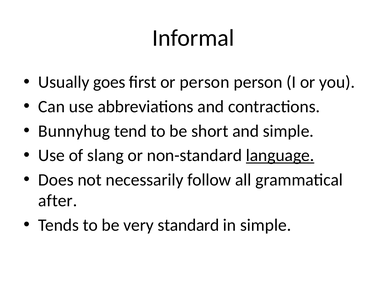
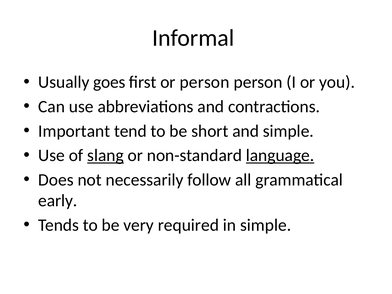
Bunnyhug: Bunnyhug -> Important
slang underline: none -> present
after: after -> early
standard: standard -> required
